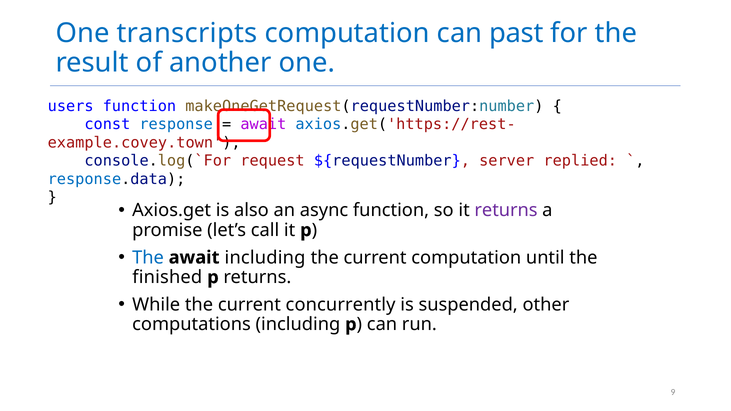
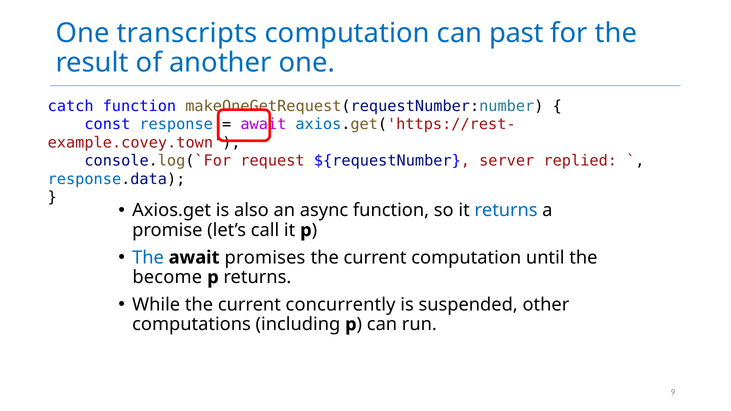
users: users -> catch
returns at (506, 211) colour: purple -> blue
await including: including -> promises
finished: finished -> become
